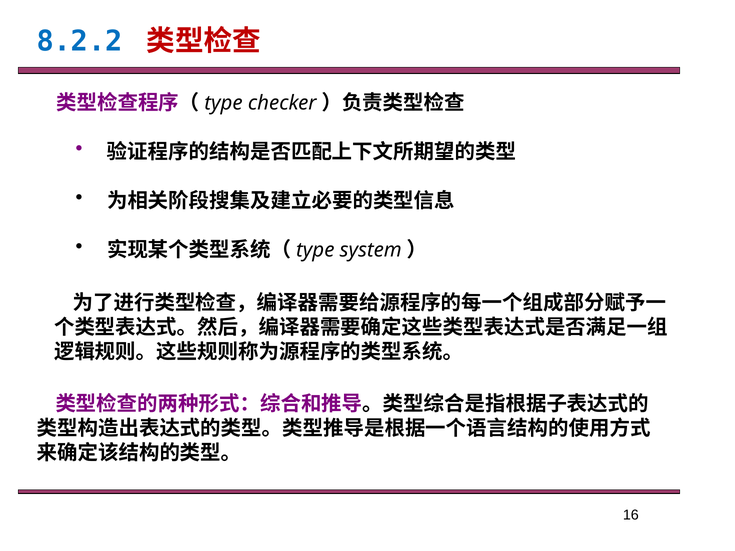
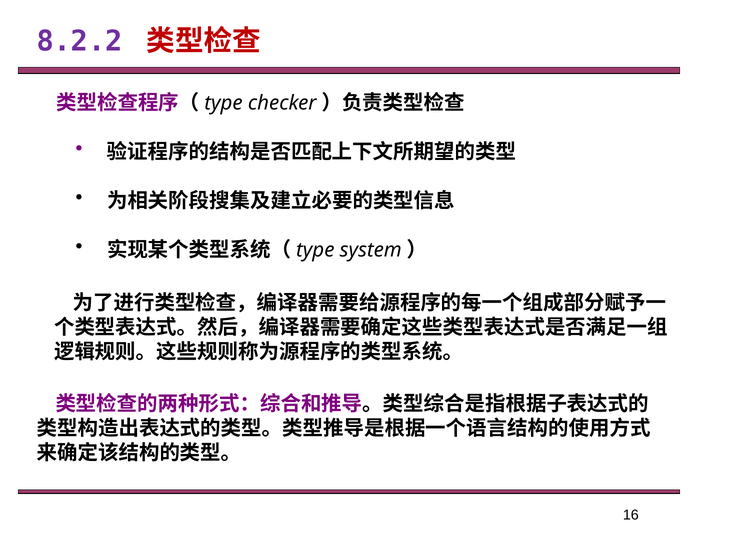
8.2.2 colour: blue -> purple
